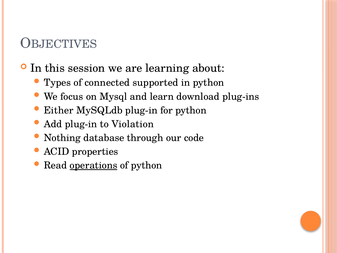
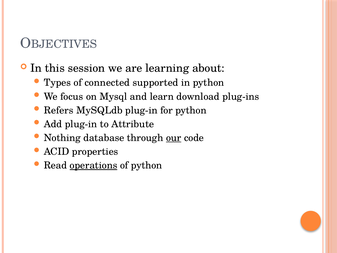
Either: Either -> Refers
Violation: Violation -> Attribute
our underline: none -> present
